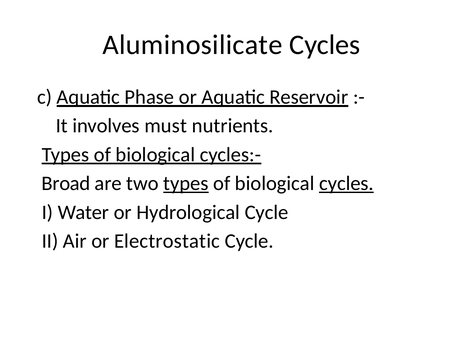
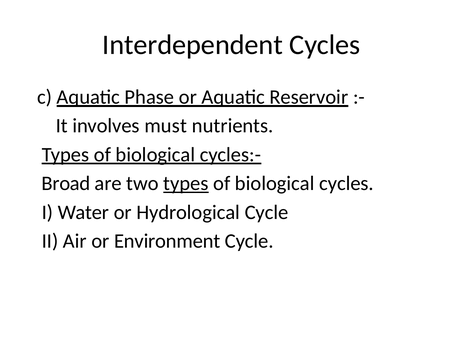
Aluminosilicate: Aluminosilicate -> Interdependent
cycles at (346, 184) underline: present -> none
Electrostatic: Electrostatic -> Environment
